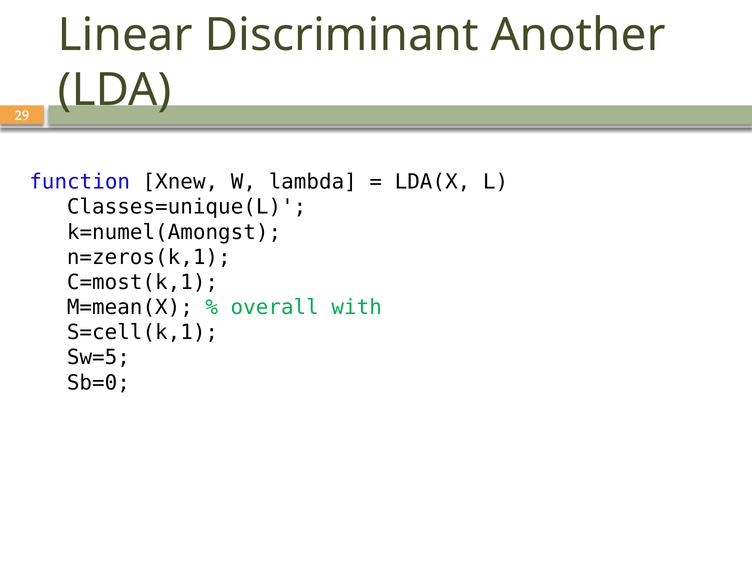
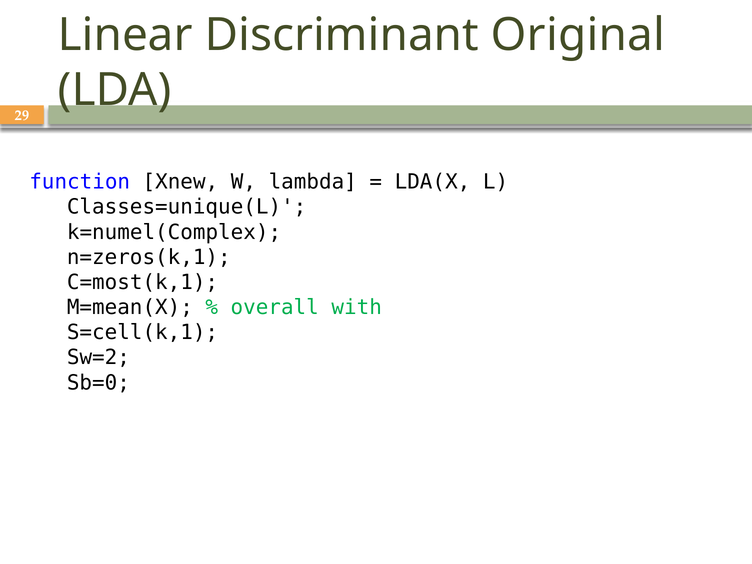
Another: Another -> Original
k=numel(Amongst: k=numel(Amongst -> k=numel(Complex
Sw=5: Sw=5 -> Sw=2
